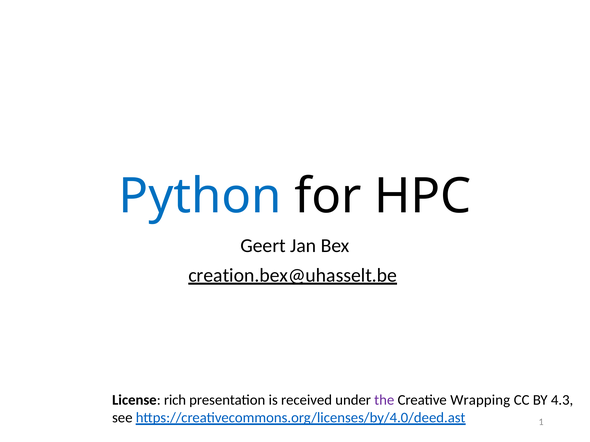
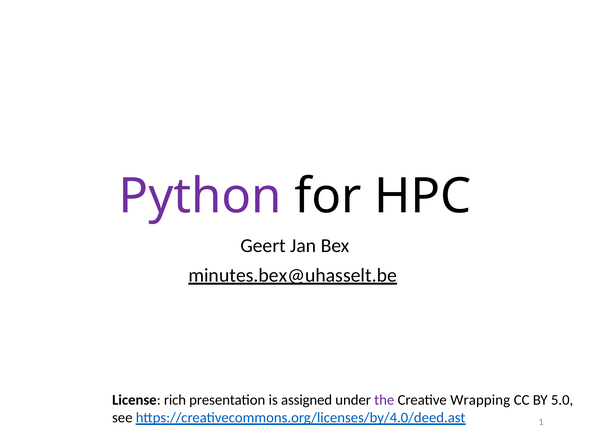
Python colour: blue -> purple
creation.bex@uhasselt.be: creation.bex@uhasselt.be -> minutes.bex@uhasselt.be
received: received -> assigned
4.3: 4.3 -> 5.0
